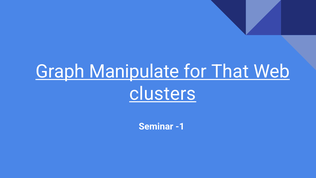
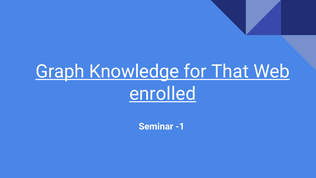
Manipulate: Manipulate -> Knowledge
clusters: clusters -> enrolled
